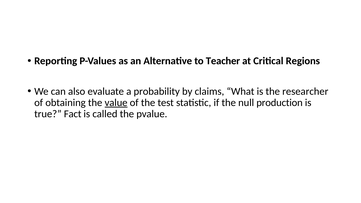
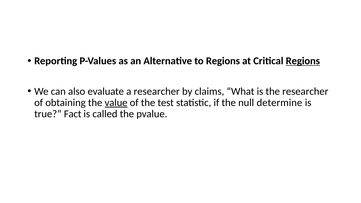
to Teacher: Teacher -> Regions
Regions at (303, 61) underline: none -> present
a probability: probability -> researcher
production: production -> determine
